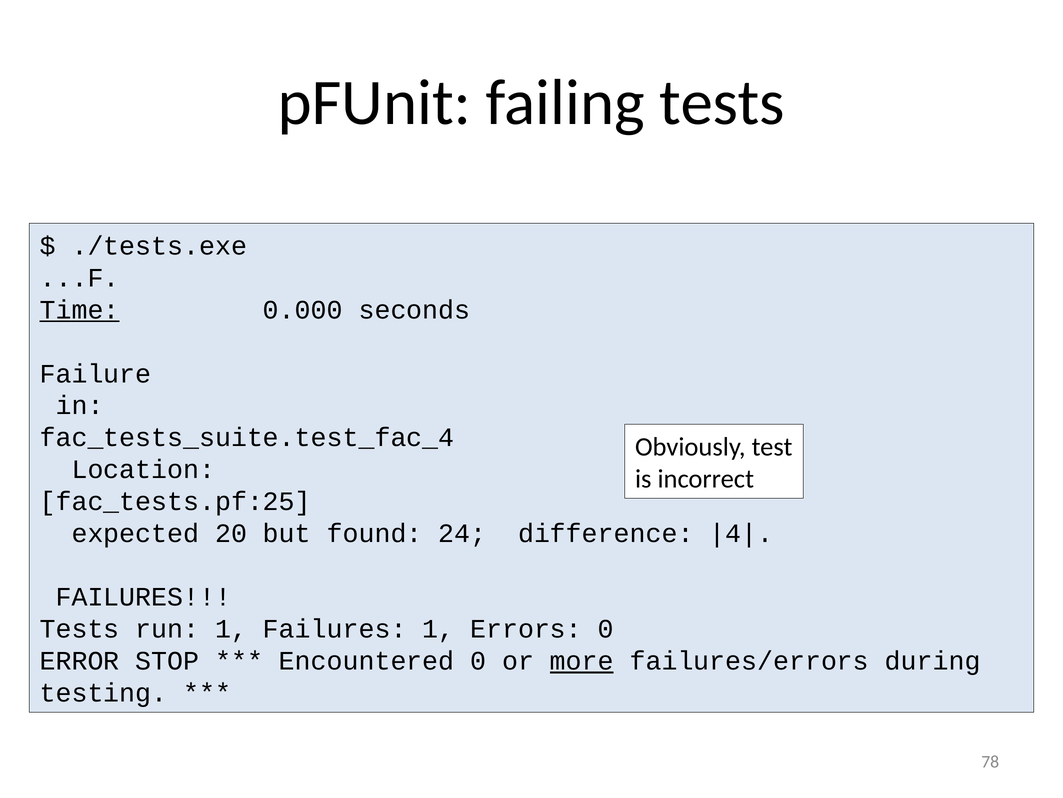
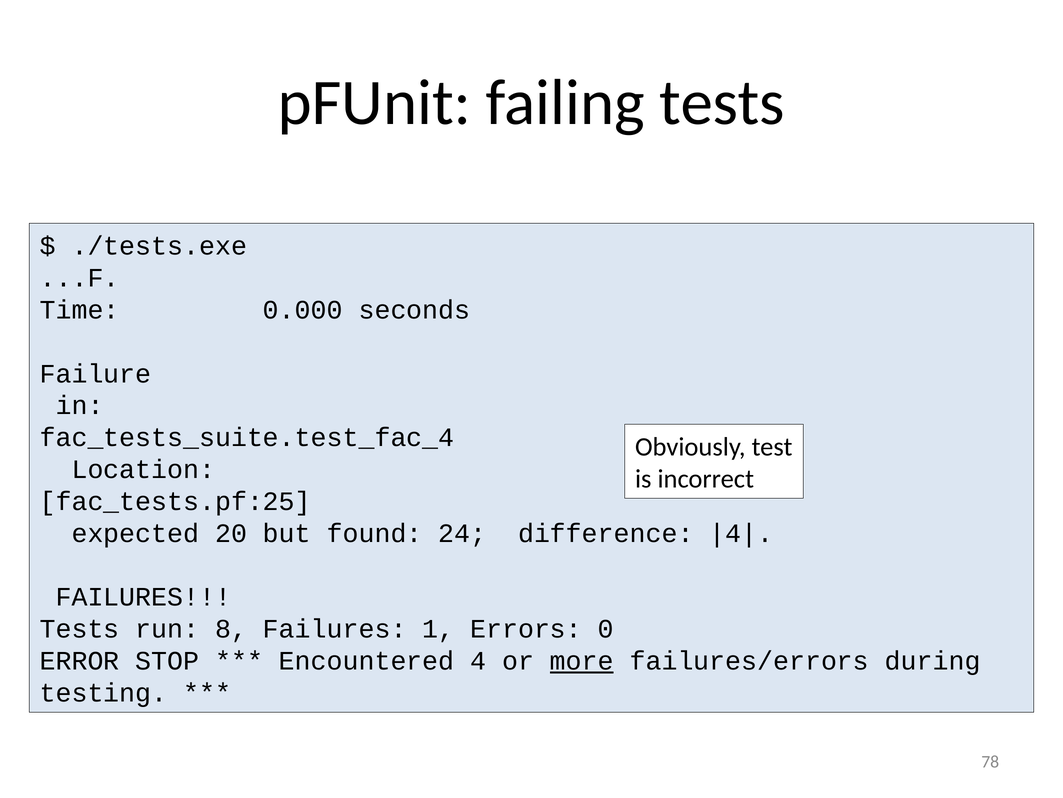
Time underline: present -> none
run 1: 1 -> 8
Encountered 0: 0 -> 4
